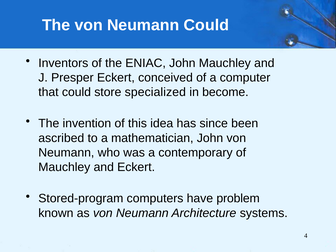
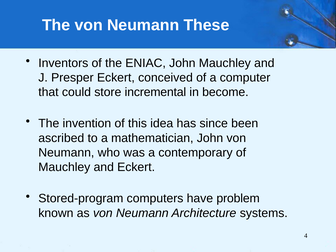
Neumann Could: Could -> These
specialized: specialized -> incremental
